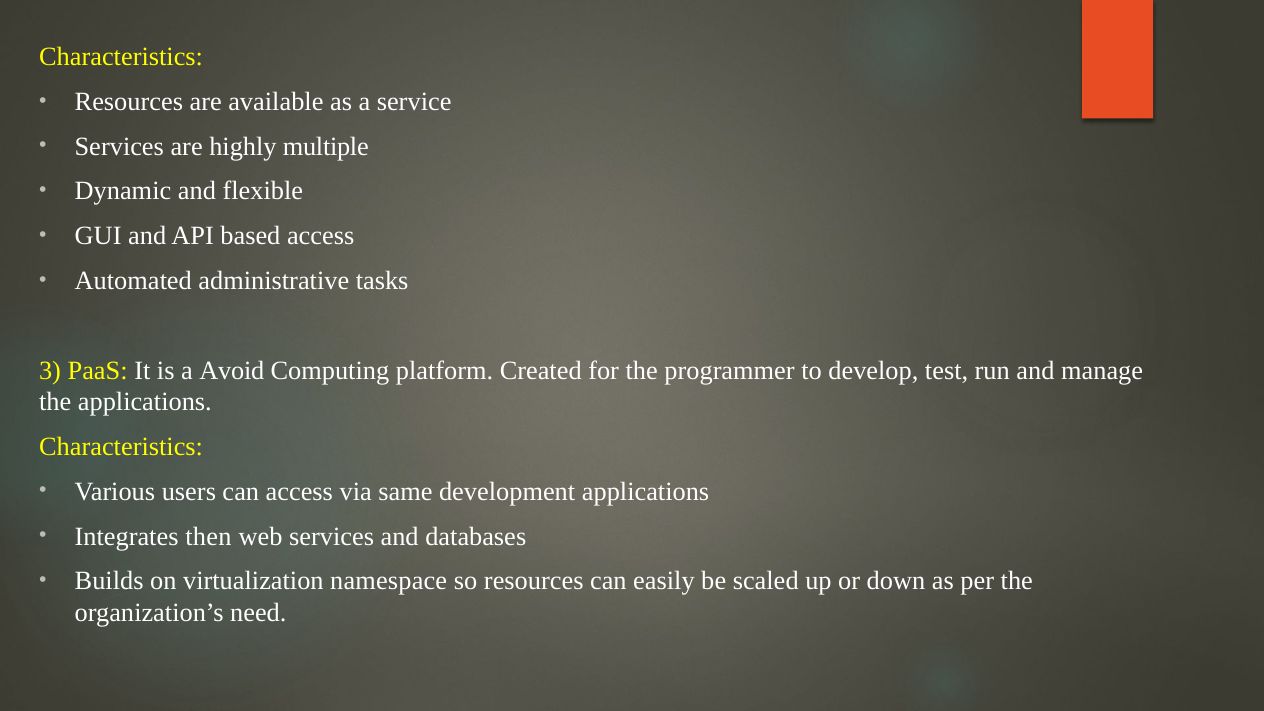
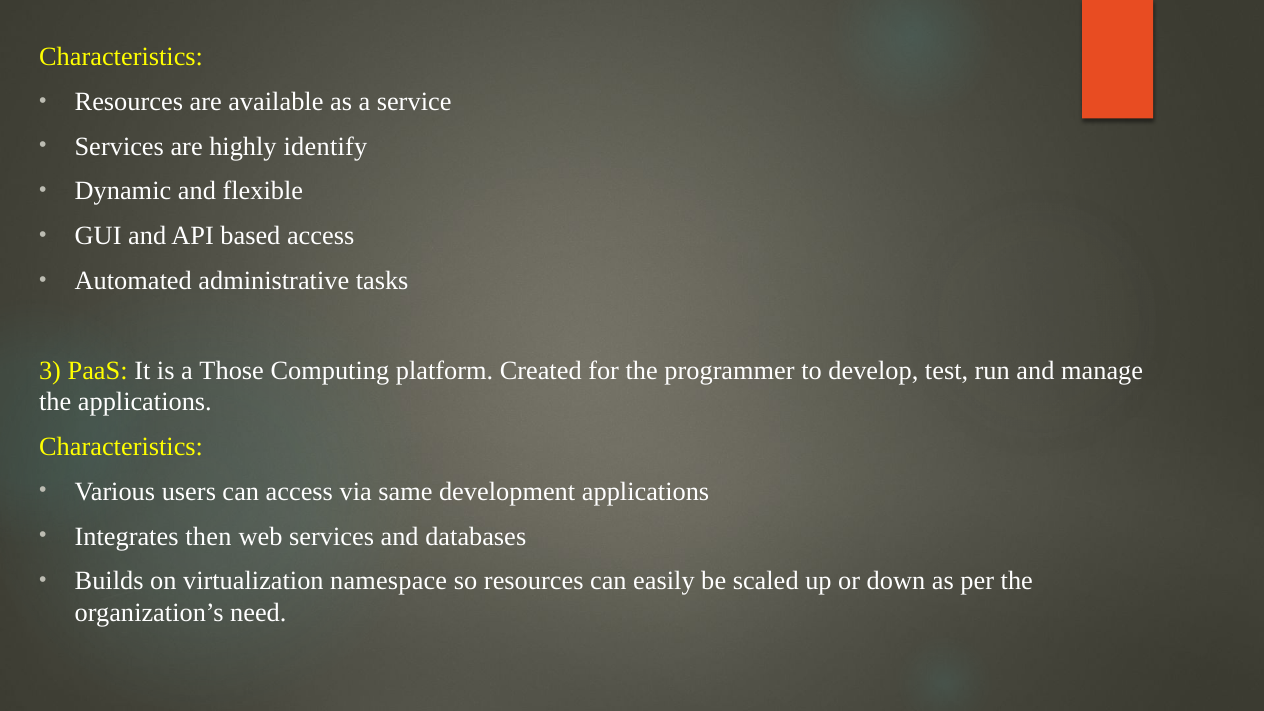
multiple: multiple -> identify
Avoid: Avoid -> Those
